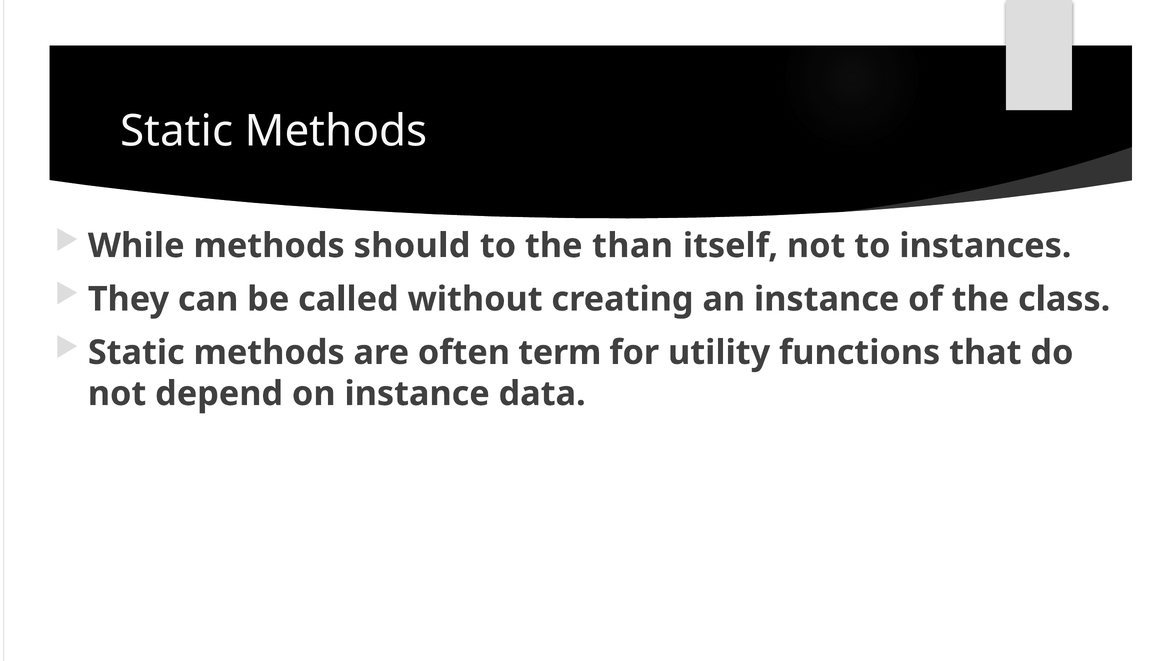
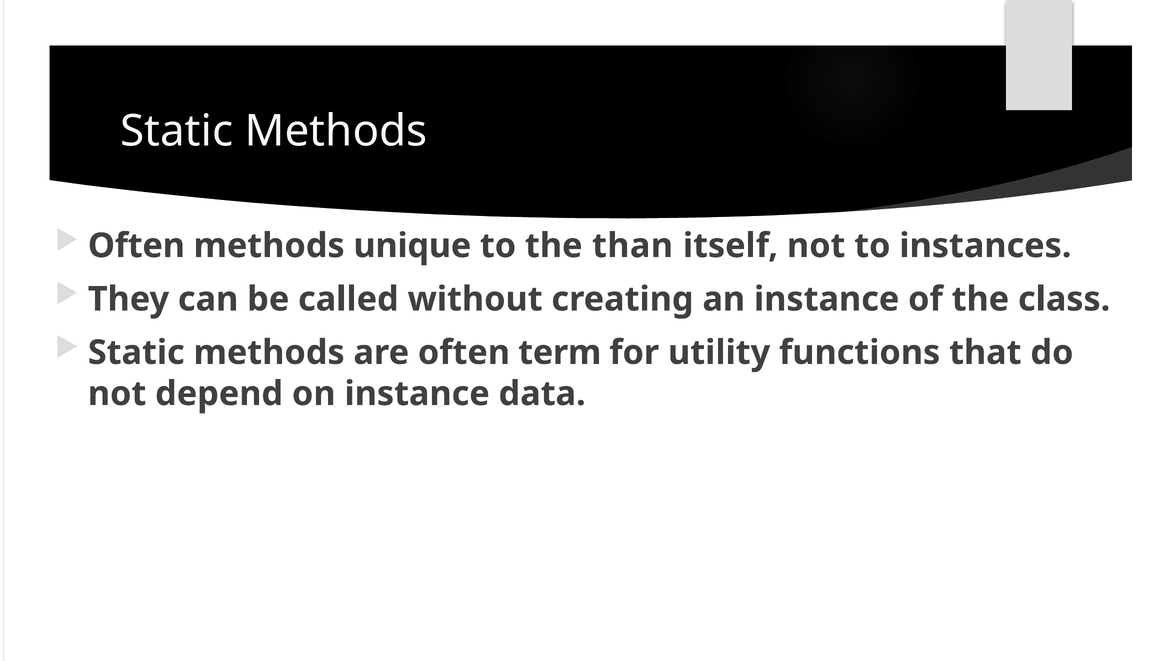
While at (136, 246): While -> Often
should: should -> unique
